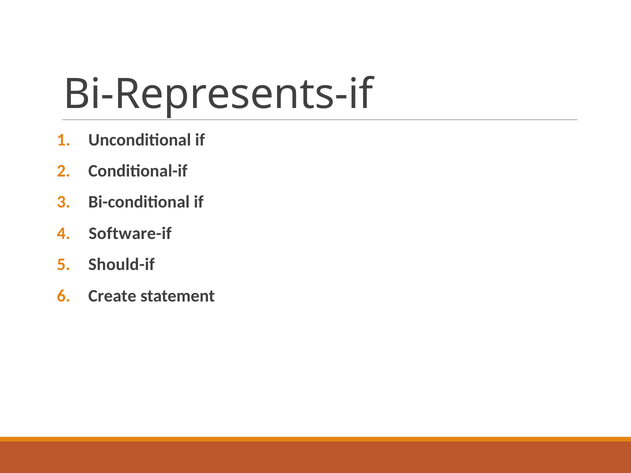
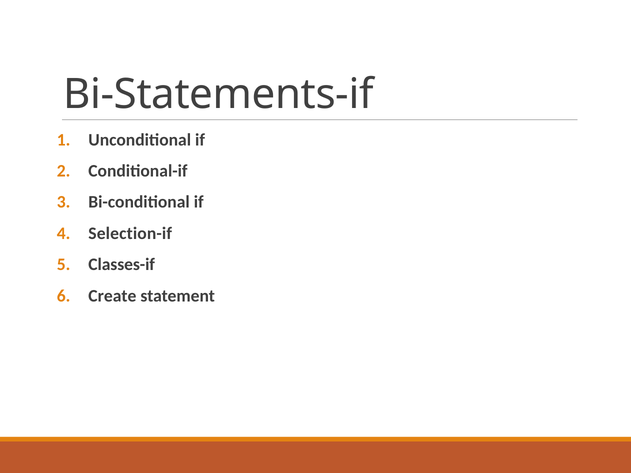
Bi-Represents-if: Bi-Represents-if -> Bi-Statements-if
Software-if: Software-if -> Selection-if
Should-if: Should-if -> Classes-if
